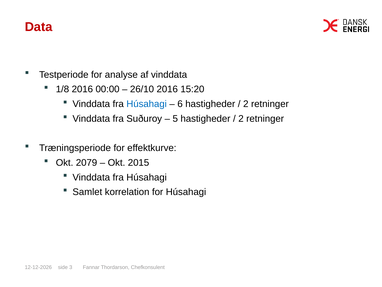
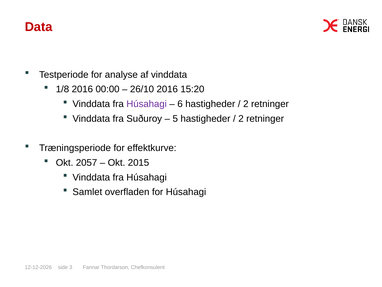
Húsahagi at (147, 104) colour: blue -> purple
2079: 2079 -> 2057
korrelation: korrelation -> overfladen
